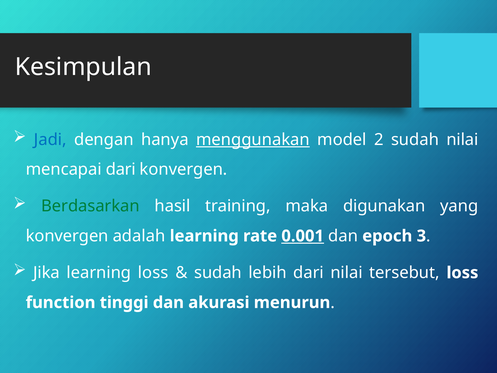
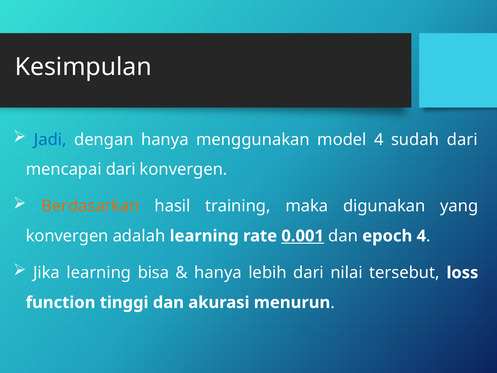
menggunakan underline: present -> none
model 2: 2 -> 4
sudah nilai: nilai -> dari
Berdasarkan colour: green -> orange
epoch 3: 3 -> 4
learning loss: loss -> bisa
sudah at (218, 273): sudah -> hanya
